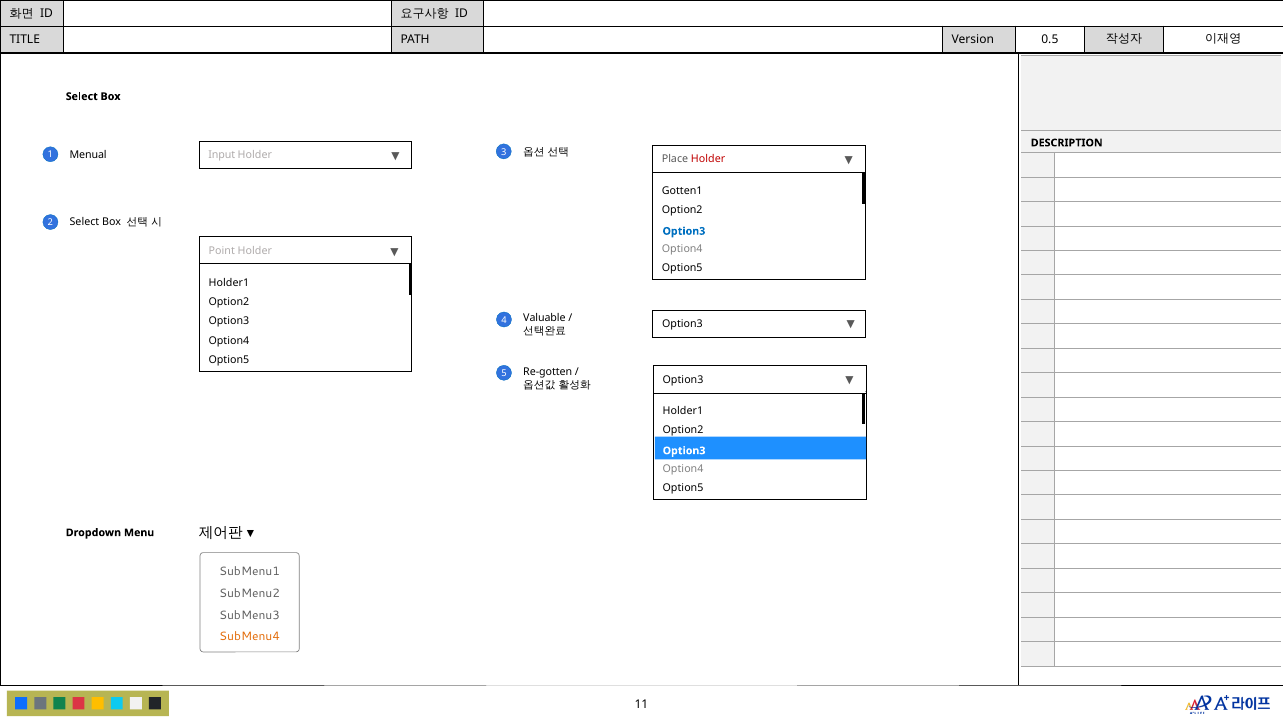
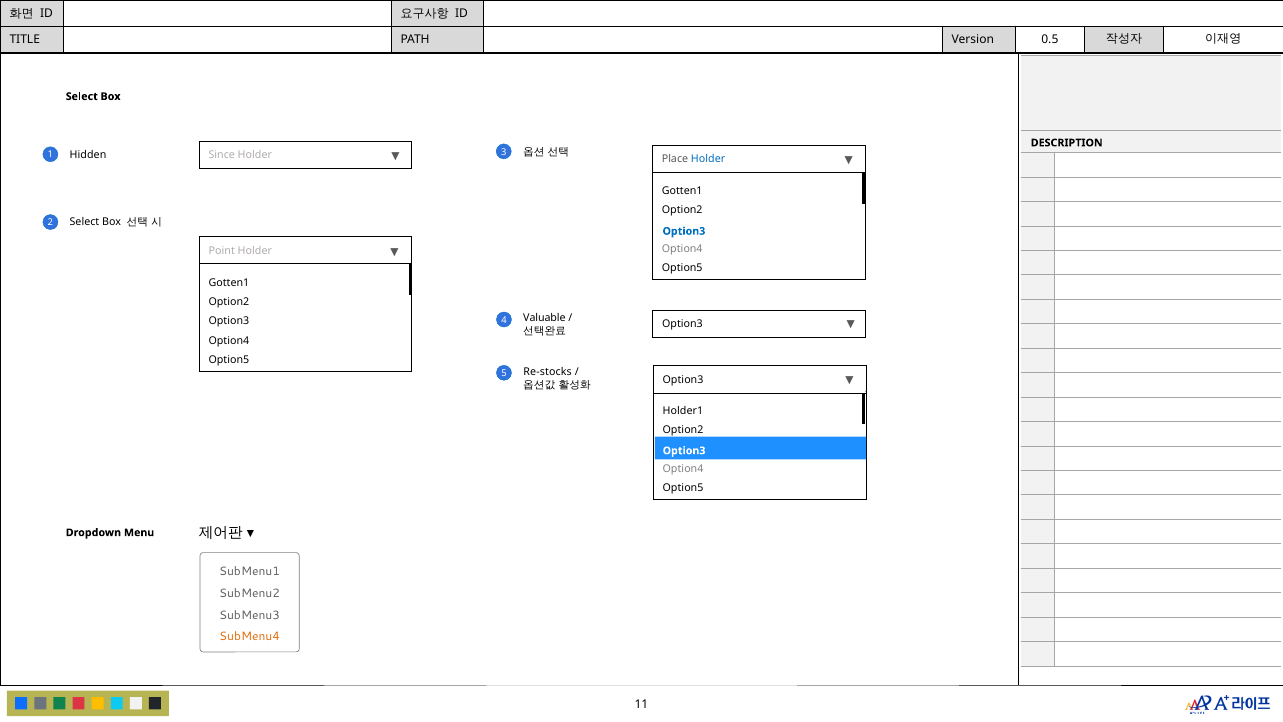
Menual: Menual -> Hidden
Input: Input -> Since
Holder at (708, 159) colour: red -> blue
Holder1 at (229, 283): Holder1 -> Gotten1
Re-gotten: Re-gotten -> Re-stocks
